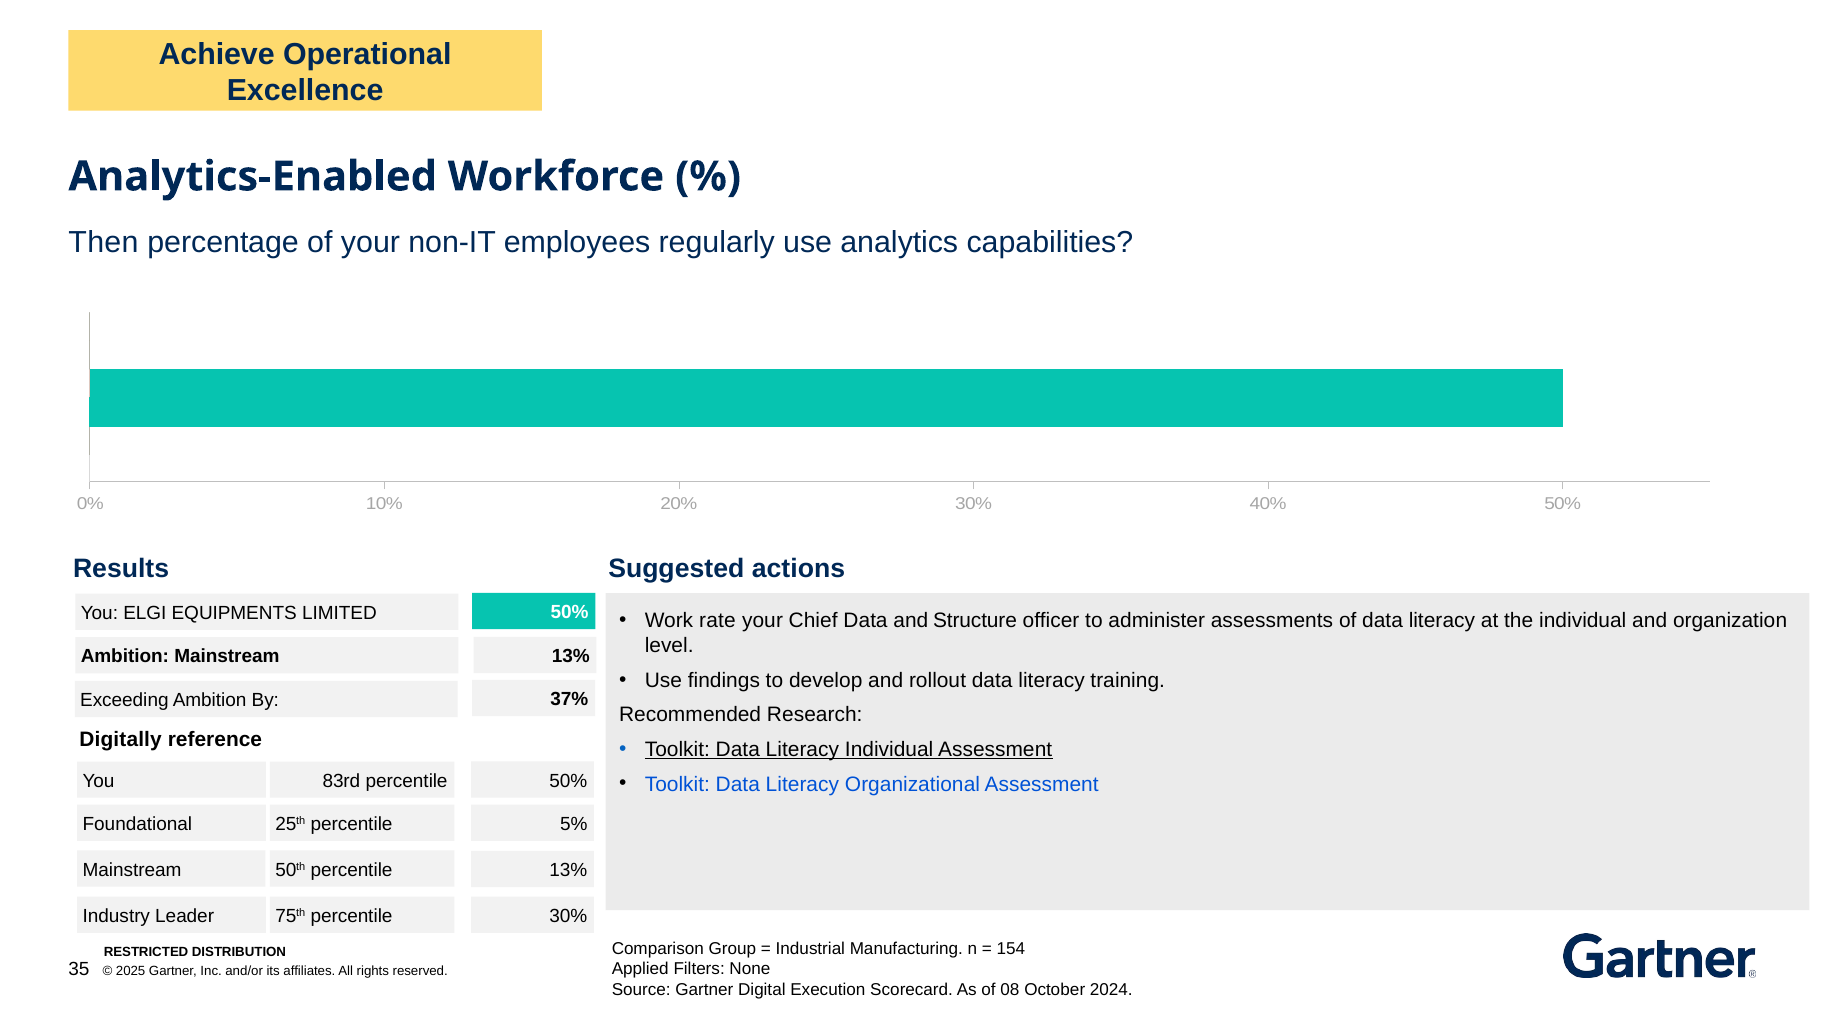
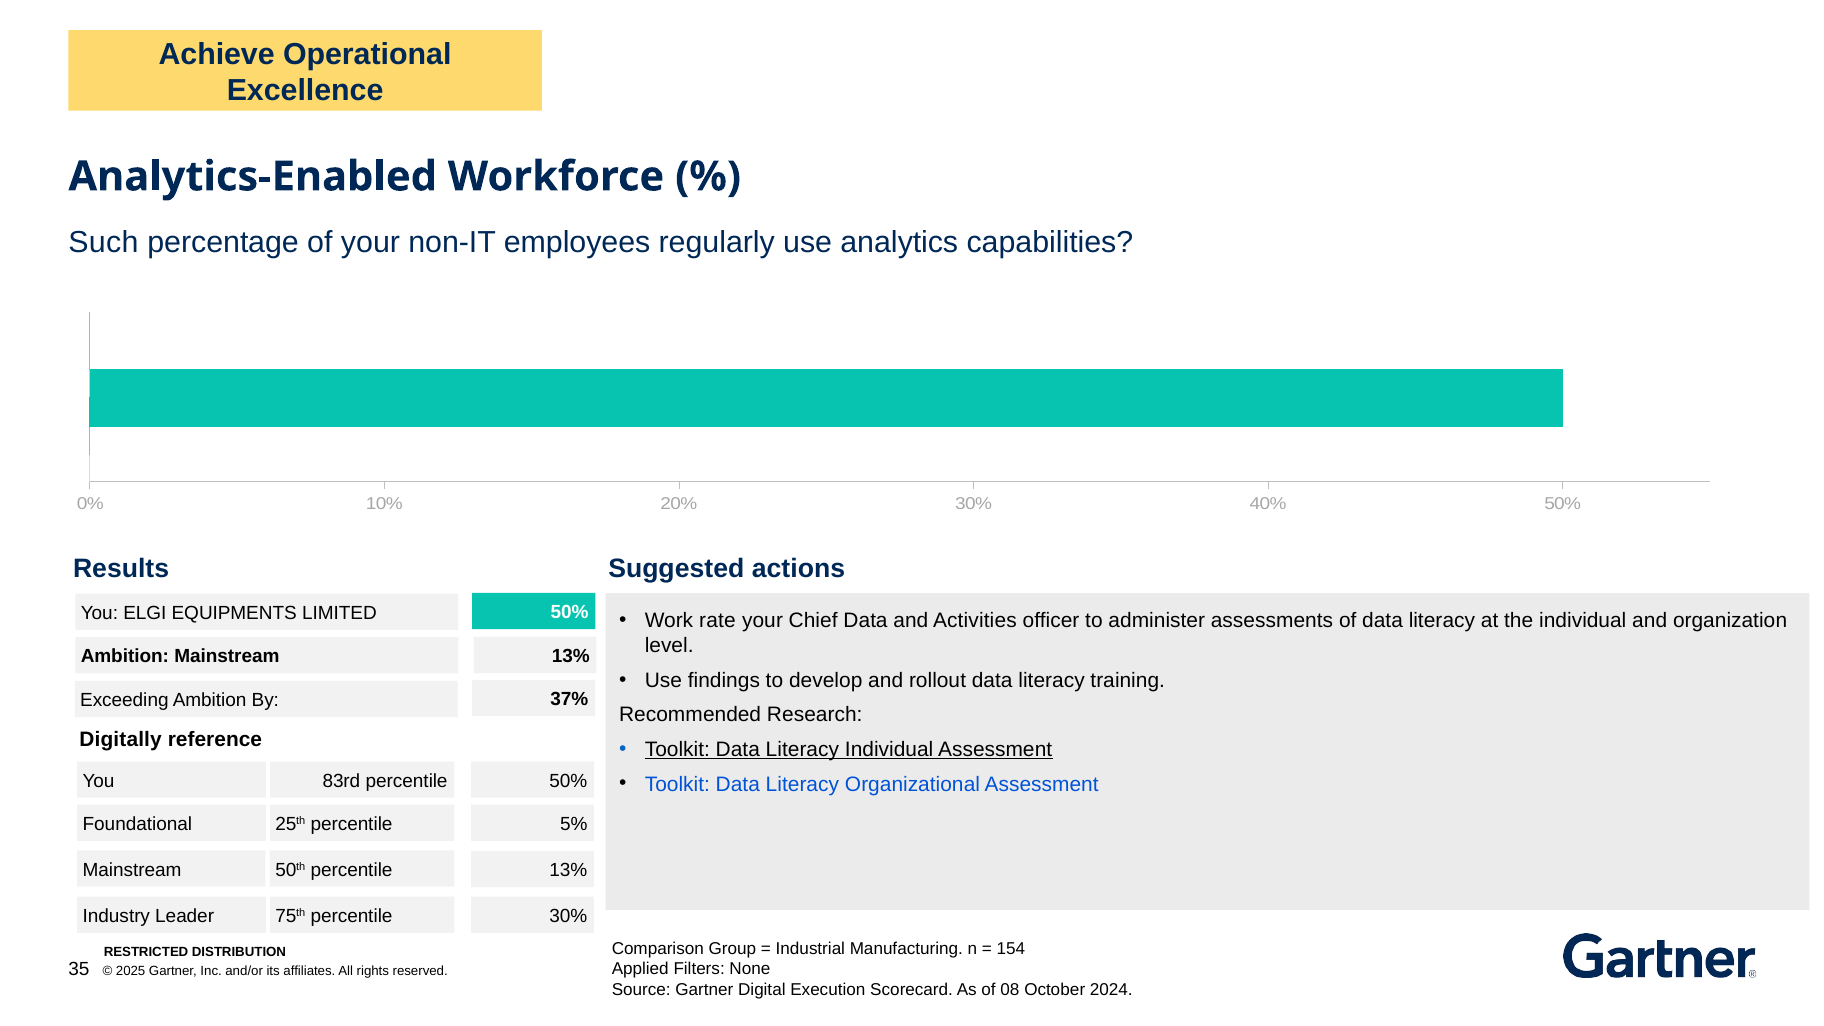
Then: Then -> Such
Structure: Structure -> Activities
